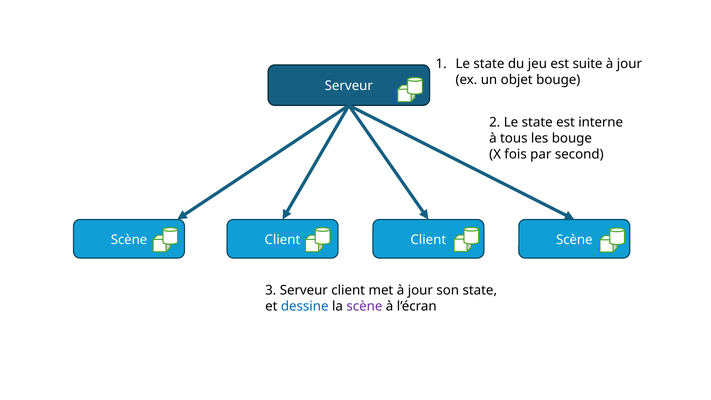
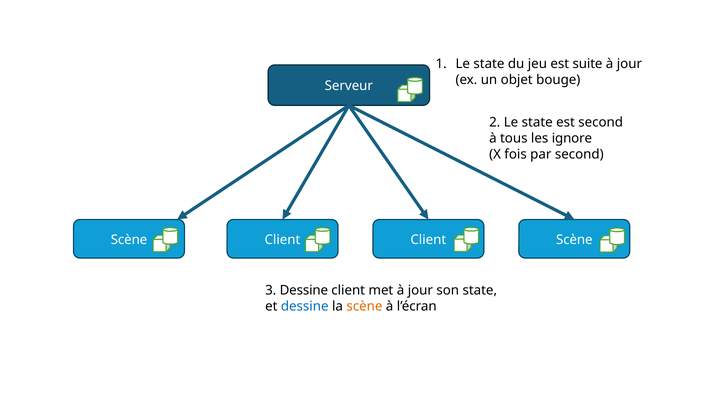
est interne: interne -> second
les bouge: bouge -> ignore
3 Serveur: Serveur -> Dessine
scène at (364, 306) colour: purple -> orange
